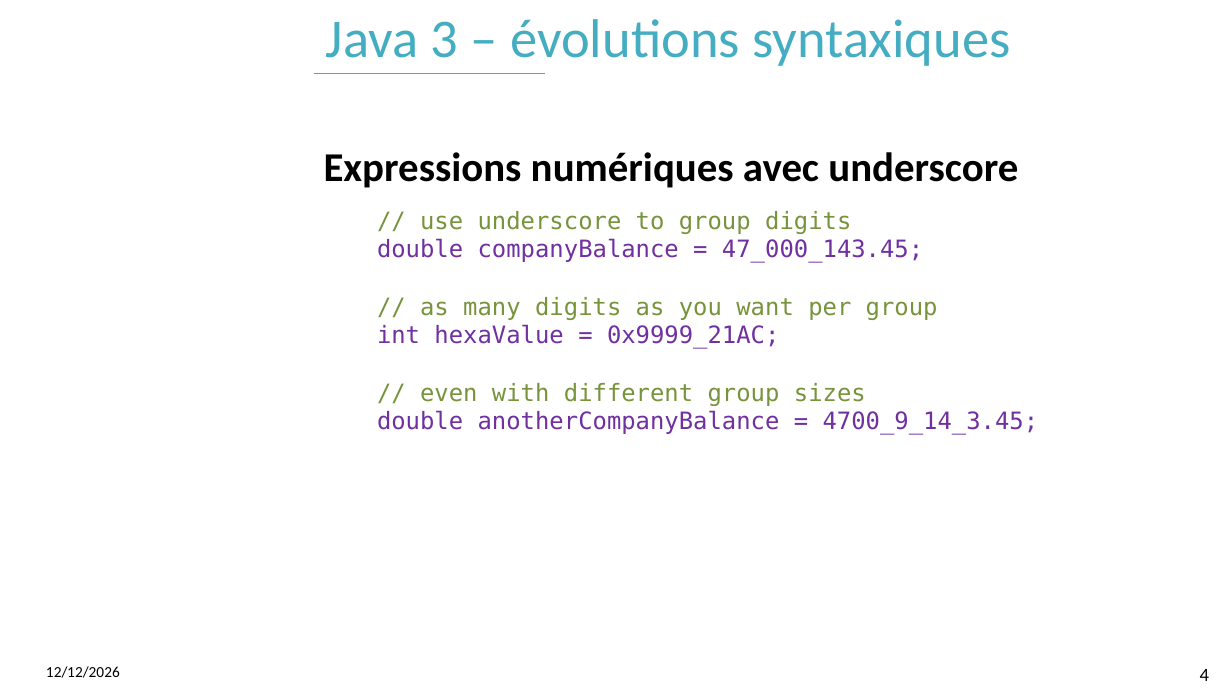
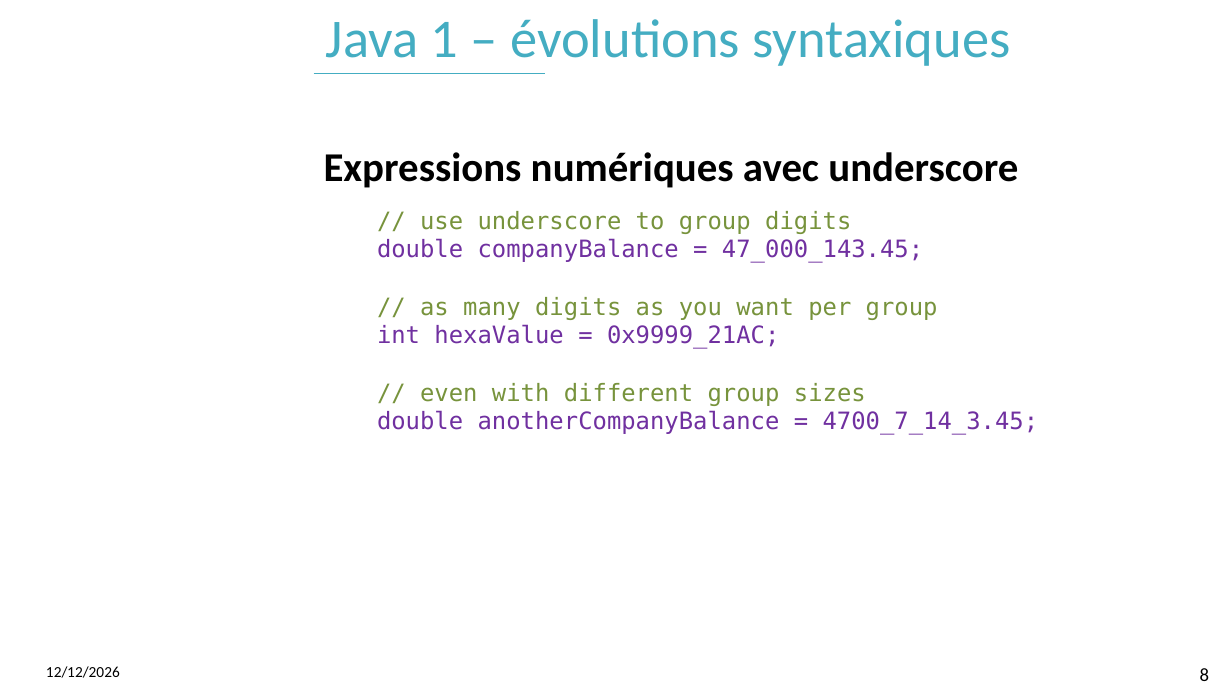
3: 3 -> 1
4700_9_14_3.45: 4700_9_14_3.45 -> 4700_7_14_3.45
4: 4 -> 8
